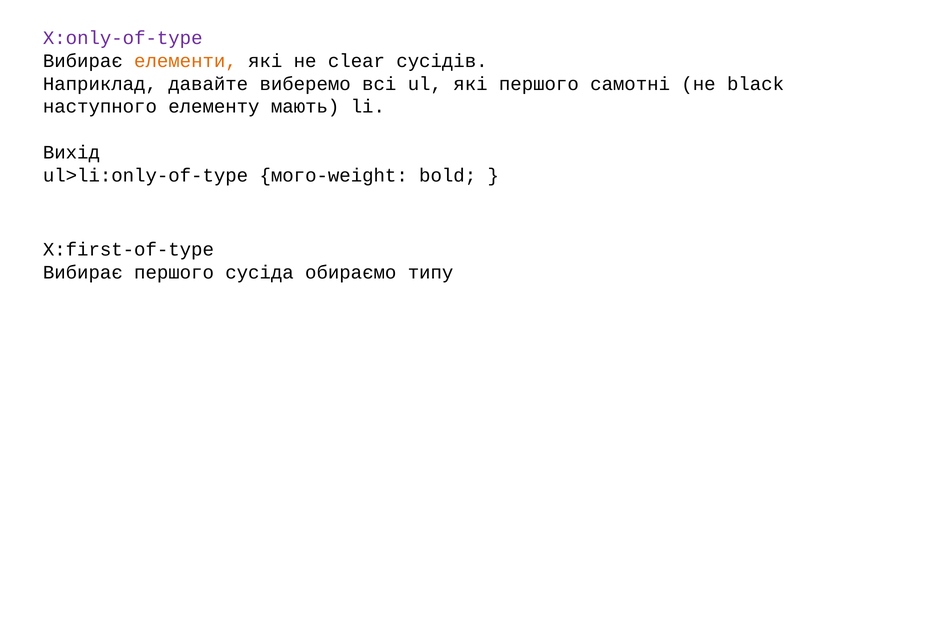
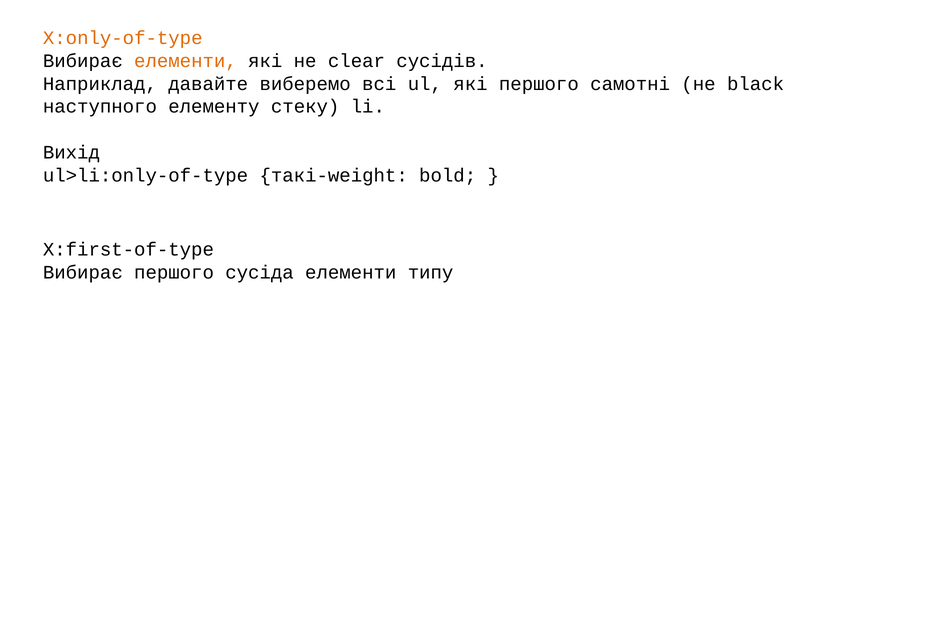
X:only-of-type colour: purple -> orange
мають: мають -> стеку
мого-weight: мого-weight -> такі-weight
сусіда обираємо: обираємо -> елементи
